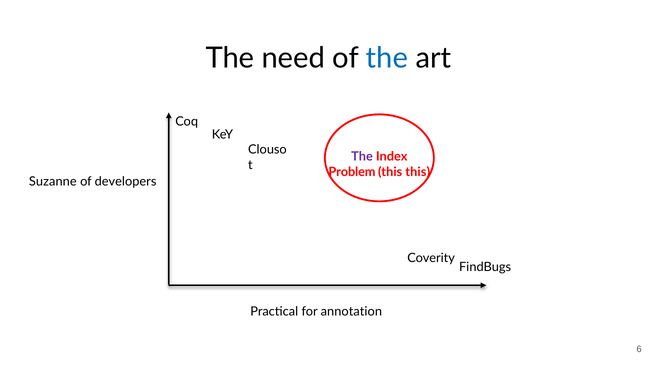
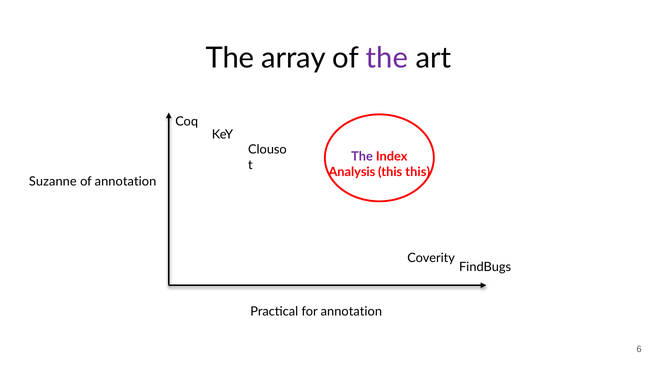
need: need -> array
the at (387, 58) colour: blue -> purple
Problem: Problem -> Analysis
of developers: developers -> annotation
